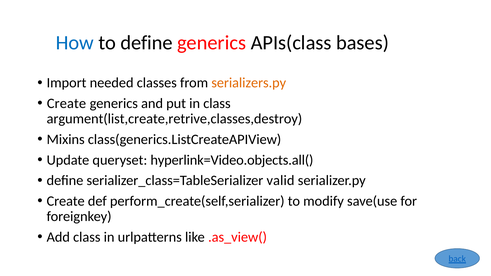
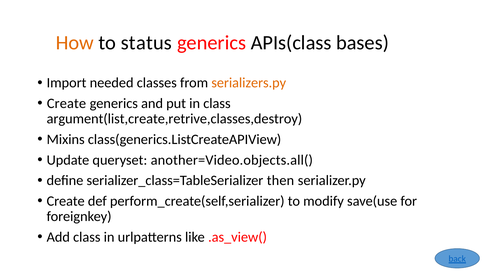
How colour: blue -> orange
to define: define -> status
hyperlink=Video.objects.all(: hyperlink=Video.objects.all( -> another=Video.objects.all(
valid: valid -> then
